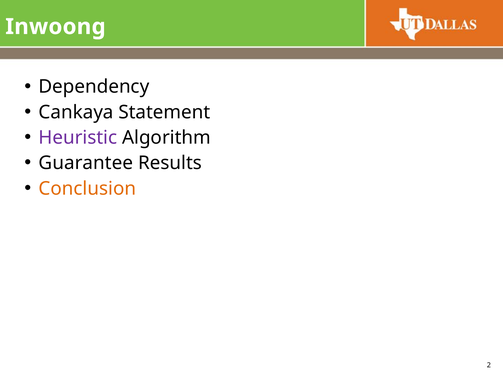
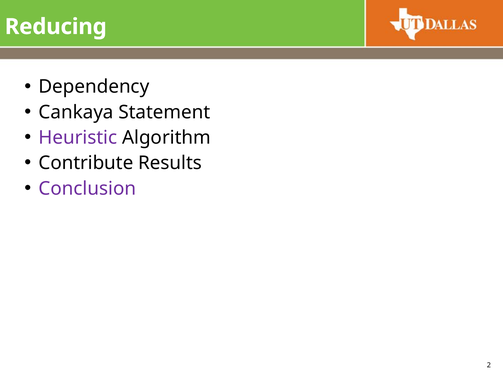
Inwoong: Inwoong -> Reducing
Guarantee: Guarantee -> Contribute
Conclusion colour: orange -> purple
